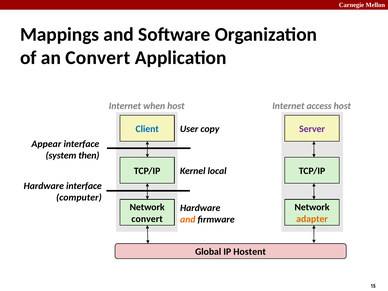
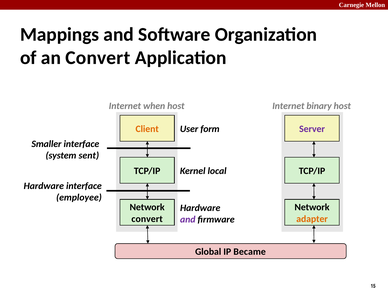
access: access -> binary
Client colour: blue -> orange
copy: copy -> form
Appear: Appear -> Smaller
then: then -> sent
computer: computer -> employee
and at (188, 220) colour: orange -> purple
Hostent: Hostent -> Became
